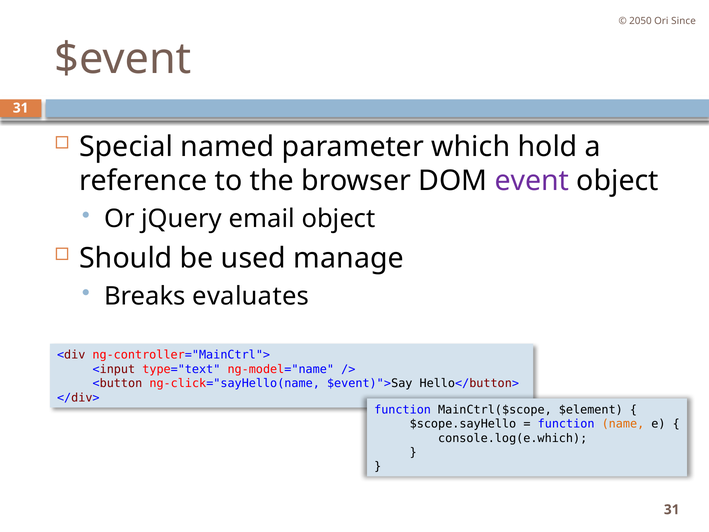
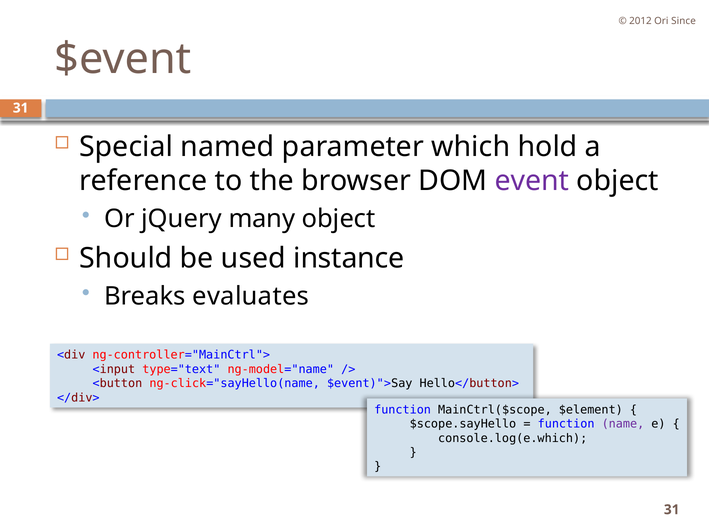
2050: 2050 -> 2012
email: email -> many
manage: manage -> instance
name colour: orange -> purple
